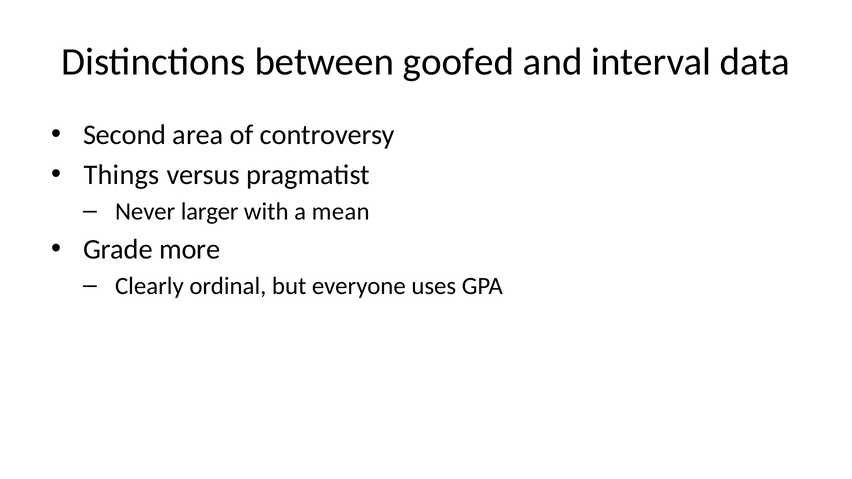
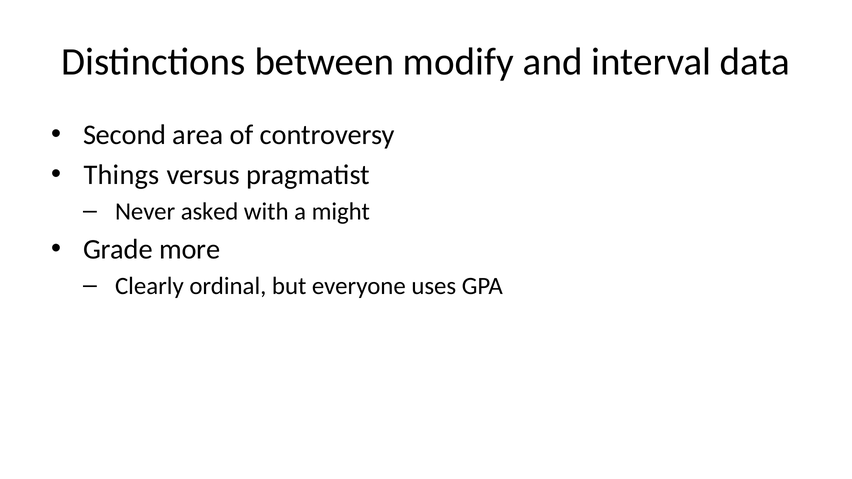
goofed: goofed -> modify
larger: larger -> asked
mean: mean -> might
